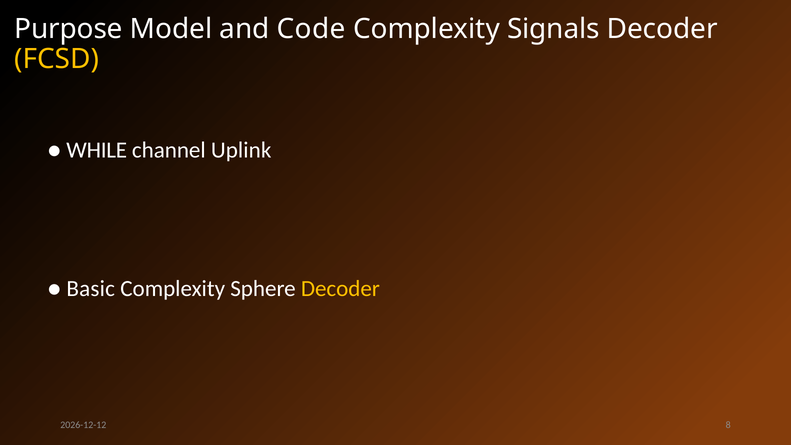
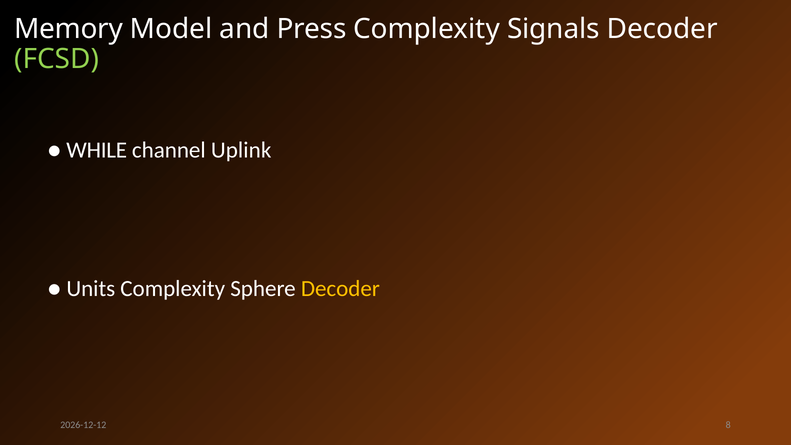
Purpose: Purpose -> Memory
Code: Code -> Press
FCSD colour: yellow -> light green
Basic: Basic -> Units
